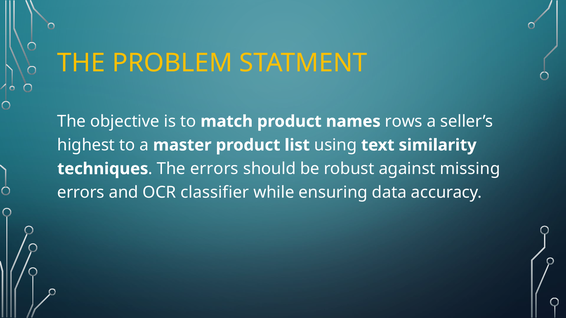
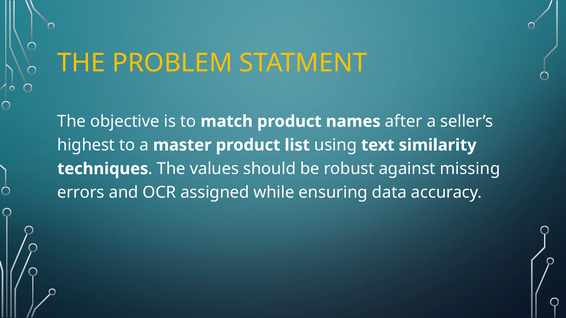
rows: rows -> after
The errors: errors -> values
classifier: classifier -> assigned
